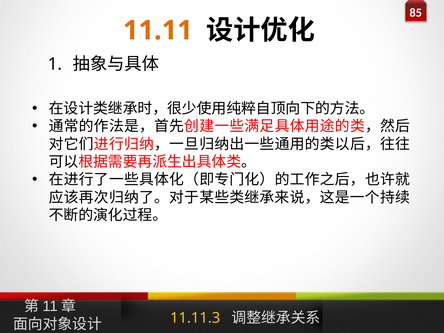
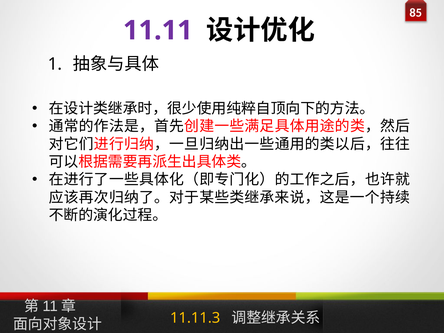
11.11 colour: orange -> purple
